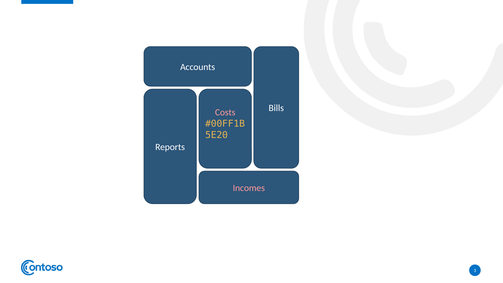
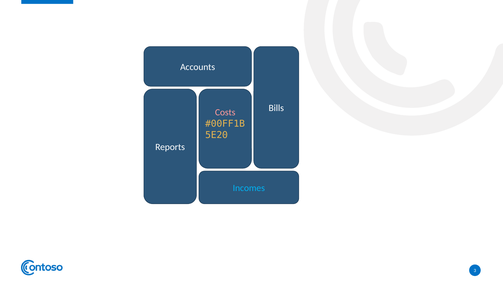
Incomes colour: pink -> light blue
